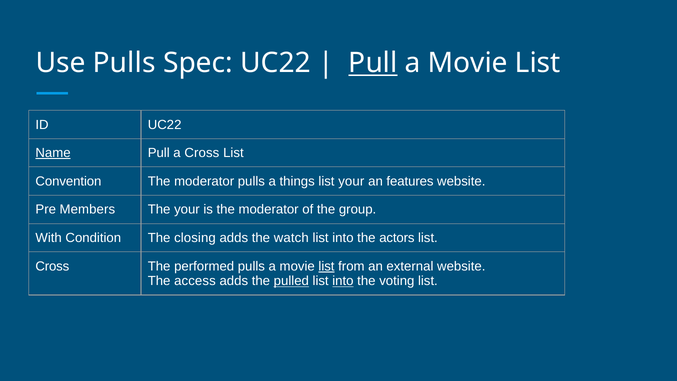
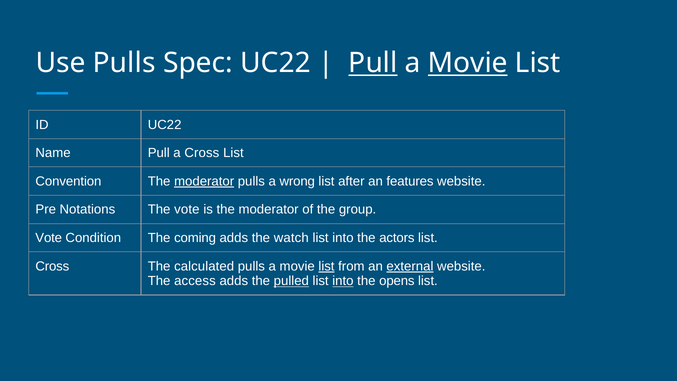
Movie at (468, 63) underline: none -> present
Name underline: present -> none
moderator at (204, 181) underline: none -> present
things: things -> wrong
list your: your -> after
Members: Members -> Notations
The your: your -> vote
With at (49, 238): With -> Vote
closing: closing -> coming
performed: performed -> calculated
external underline: none -> present
voting: voting -> opens
